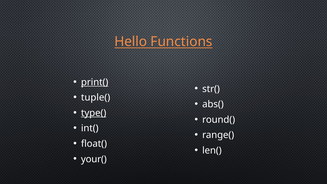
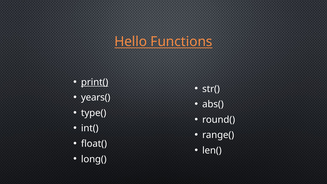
tuple(: tuple( -> years(
type( underline: present -> none
your(: your( -> long(
